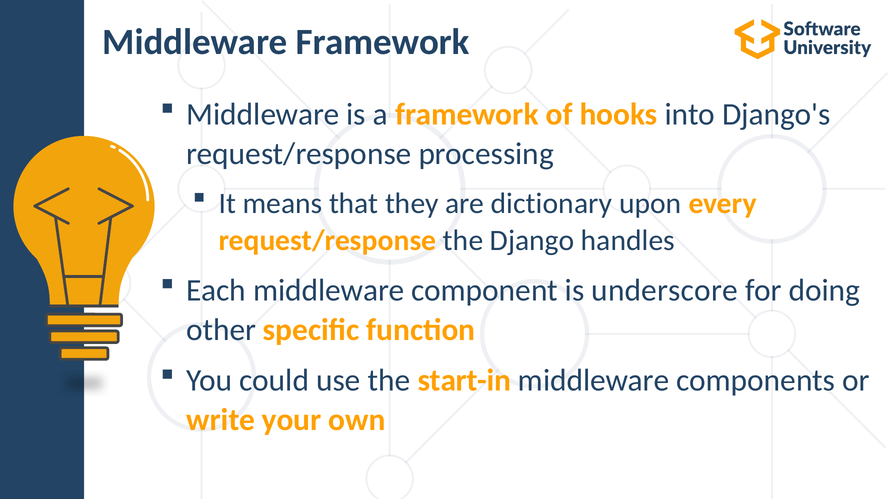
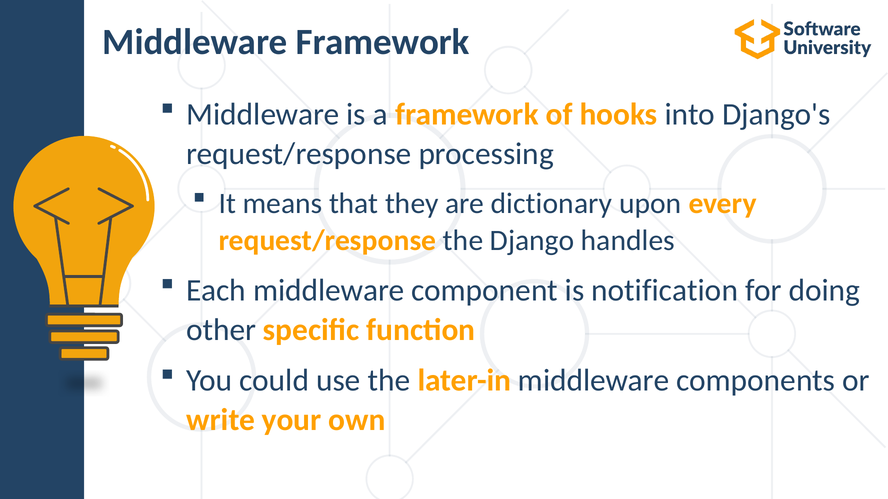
underscore: underscore -> notification
start-in: start-in -> later-in
